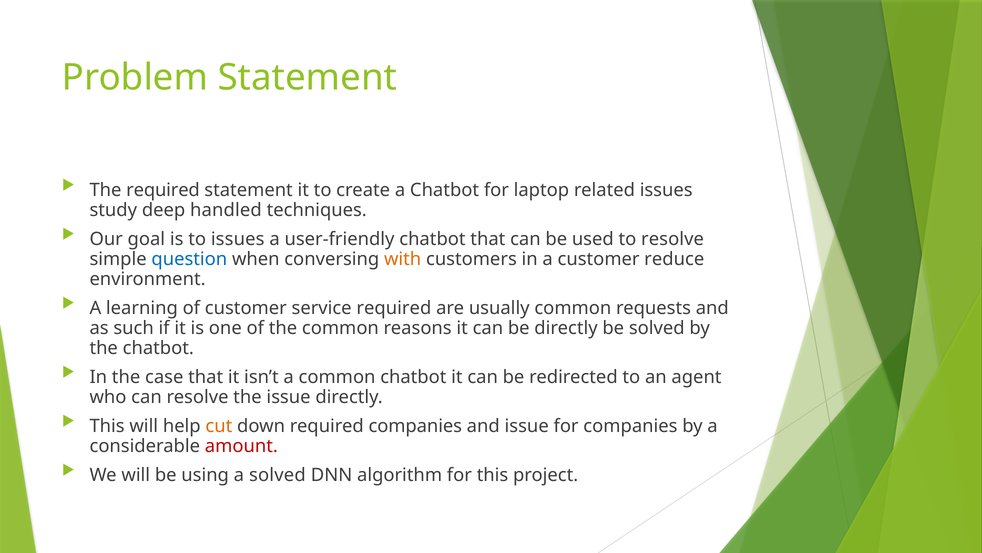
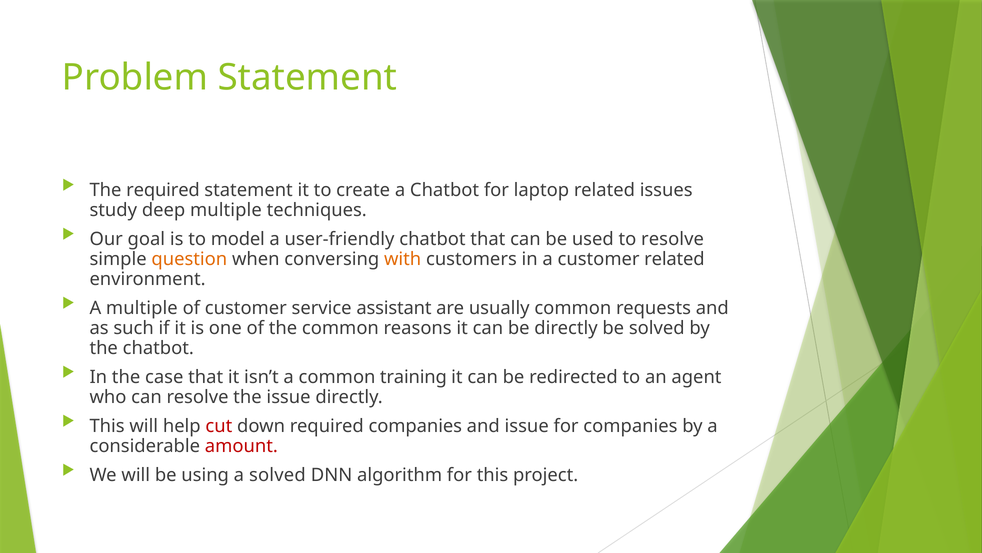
deep handled: handled -> multiple
to issues: issues -> model
question colour: blue -> orange
customer reduce: reduce -> related
A learning: learning -> multiple
service required: required -> assistant
common chatbot: chatbot -> training
cut colour: orange -> red
